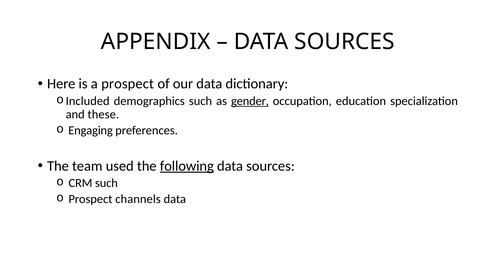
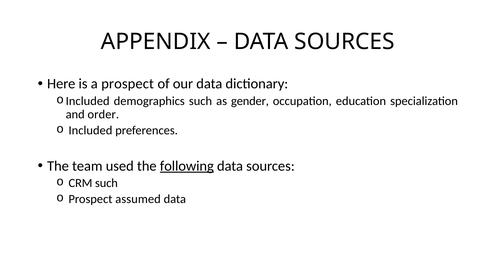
gender underline: present -> none
these: these -> order
Engaging at (91, 130): Engaging -> Included
channels: channels -> assumed
